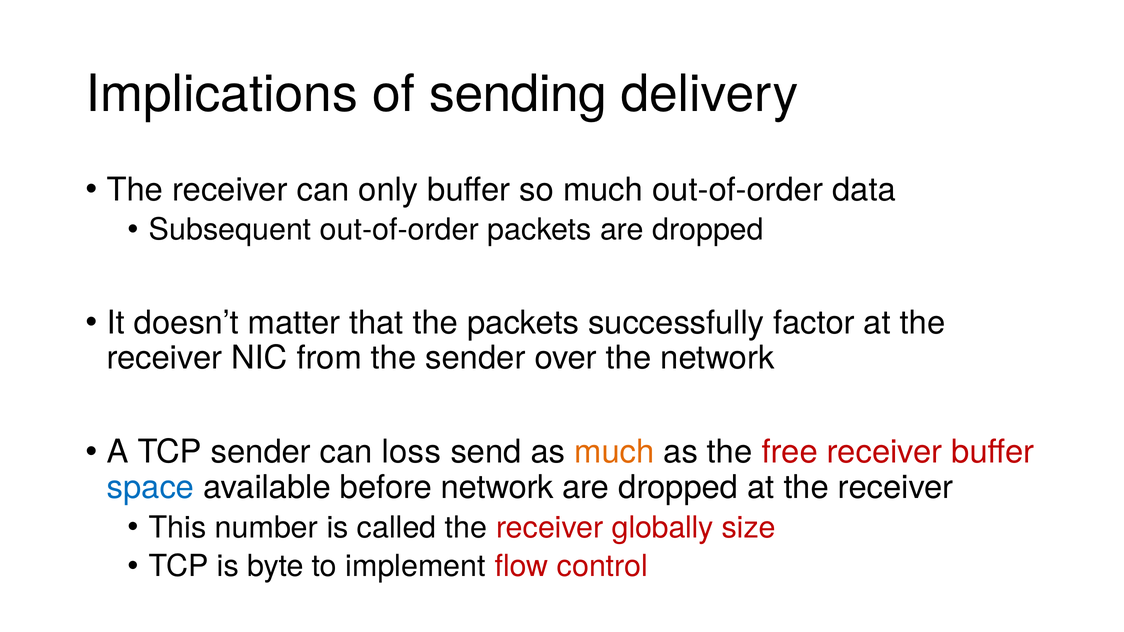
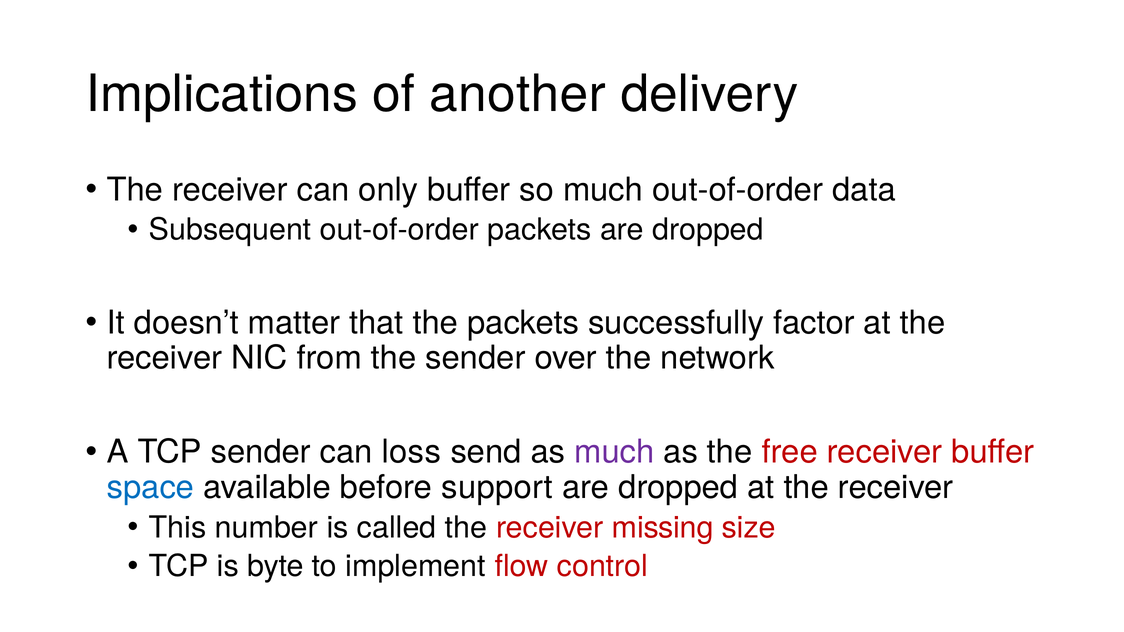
sending: sending -> another
much at (614, 452) colour: orange -> purple
before network: network -> support
globally: globally -> missing
